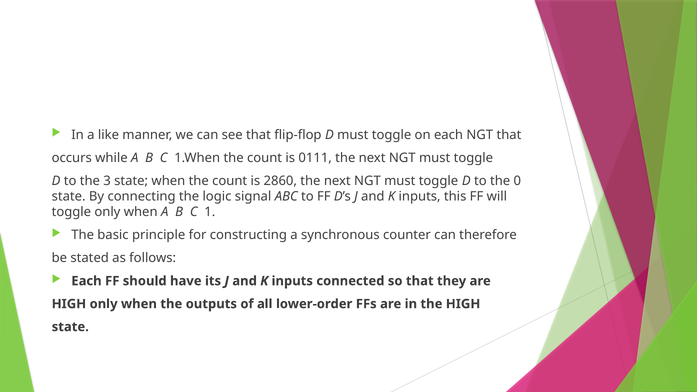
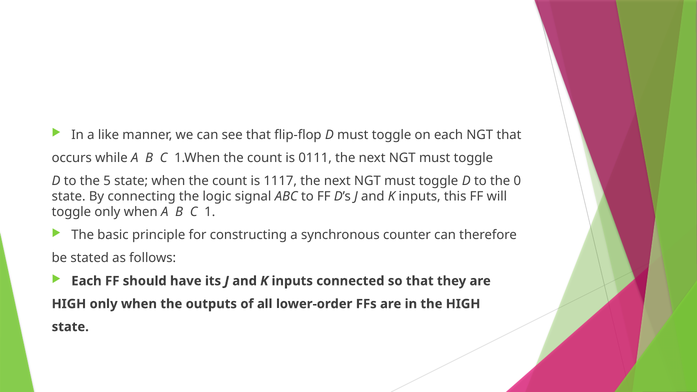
3: 3 -> 5
2860: 2860 -> 1117
